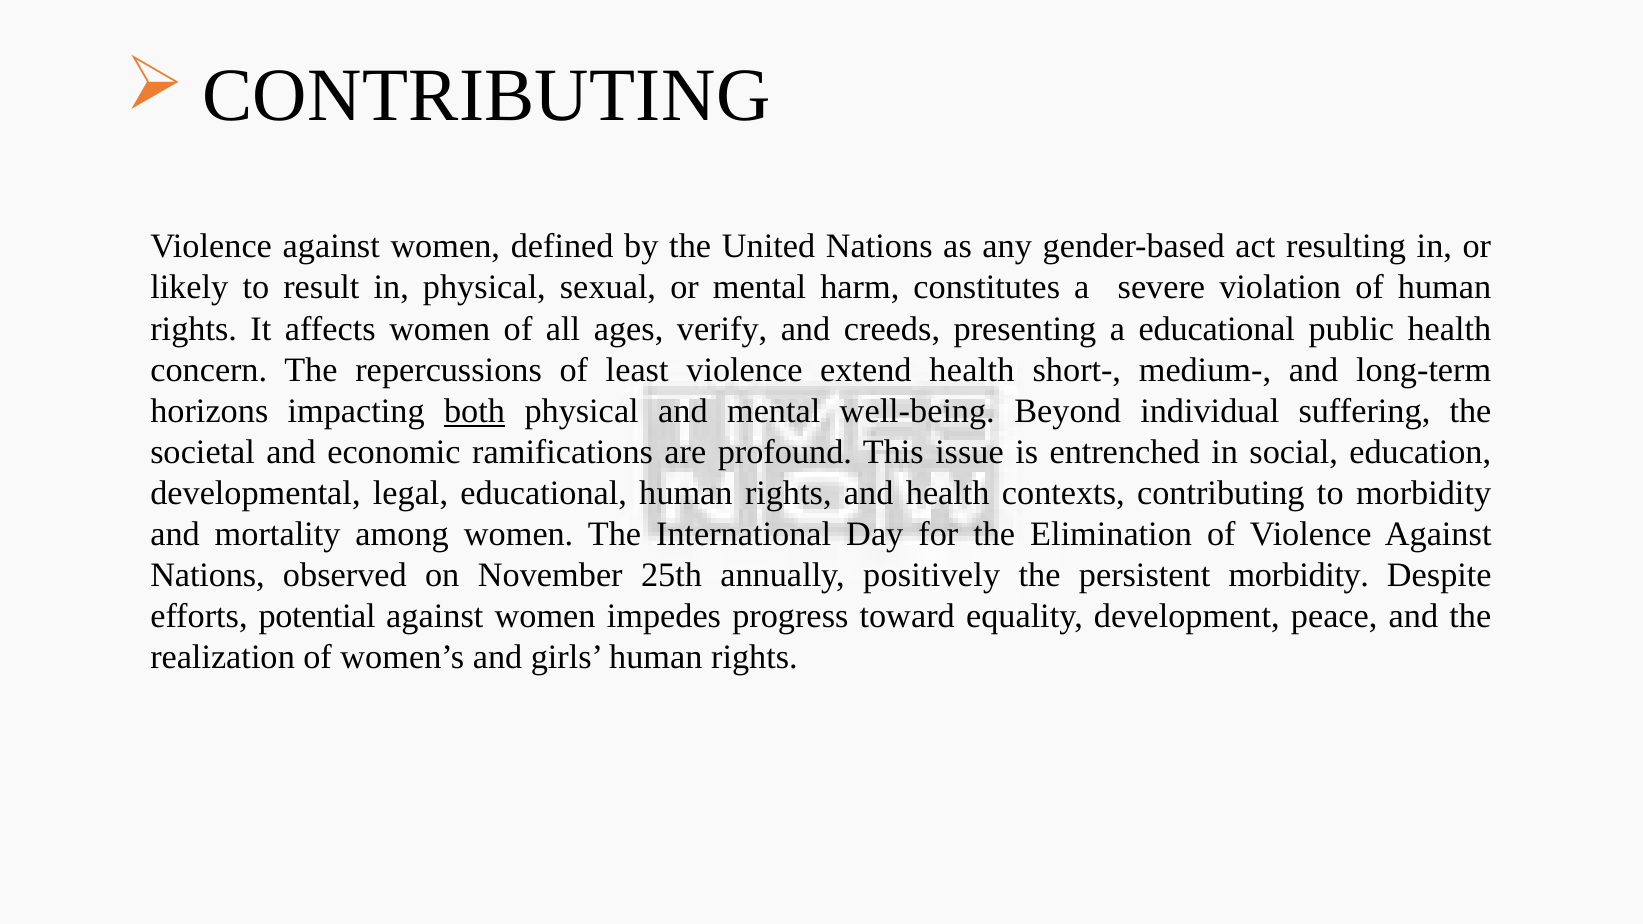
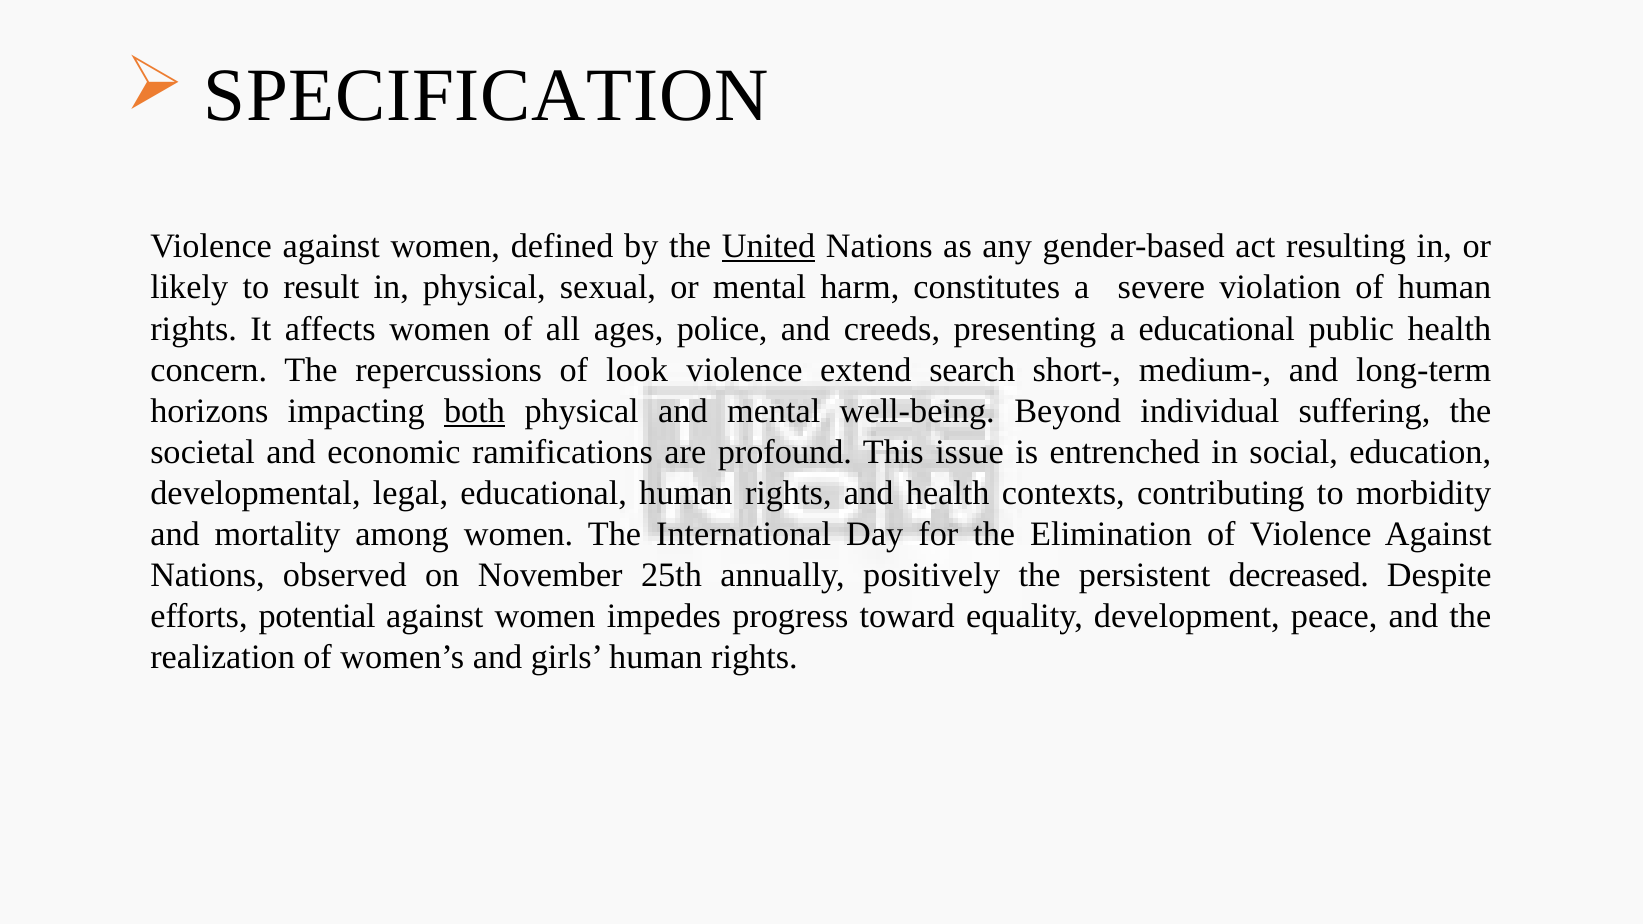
CONTRIBUTING at (486, 96): CONTRIBUTING -> SPECIFICATION
United underline: none -> present
verify: verify -> police
least: least -> look
extend health: health -> search
persistent morbidity: morbidity -> decreased
